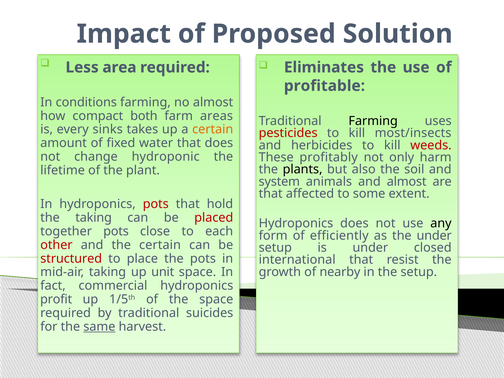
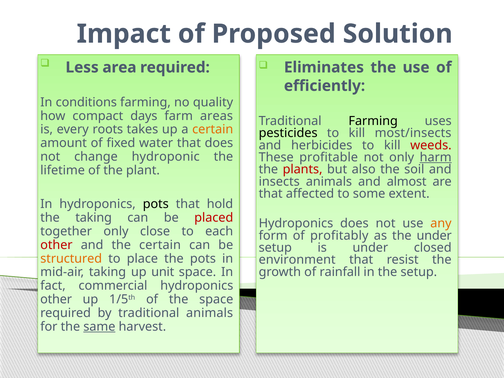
profitable: profitable -> efficiently
no almost: almost -> quality
both: both -> days
sinks: sinks -> roots
pesticides colour: red -> black
profitably: profitably -> profitable
harm underline: none -> present
plants colour: black -> red
system: system -> insects
pots at (156, 204) colour: red -> black
any colour: black -> orange
together pots: pots -> only
efficiently: efficiently -> profitably
structured colour: red -> orange
international: international -> environment
nearby: nearby -> rainfall
profit at (56, 299): profit -> other
traditional suicides: suicides -> animals
